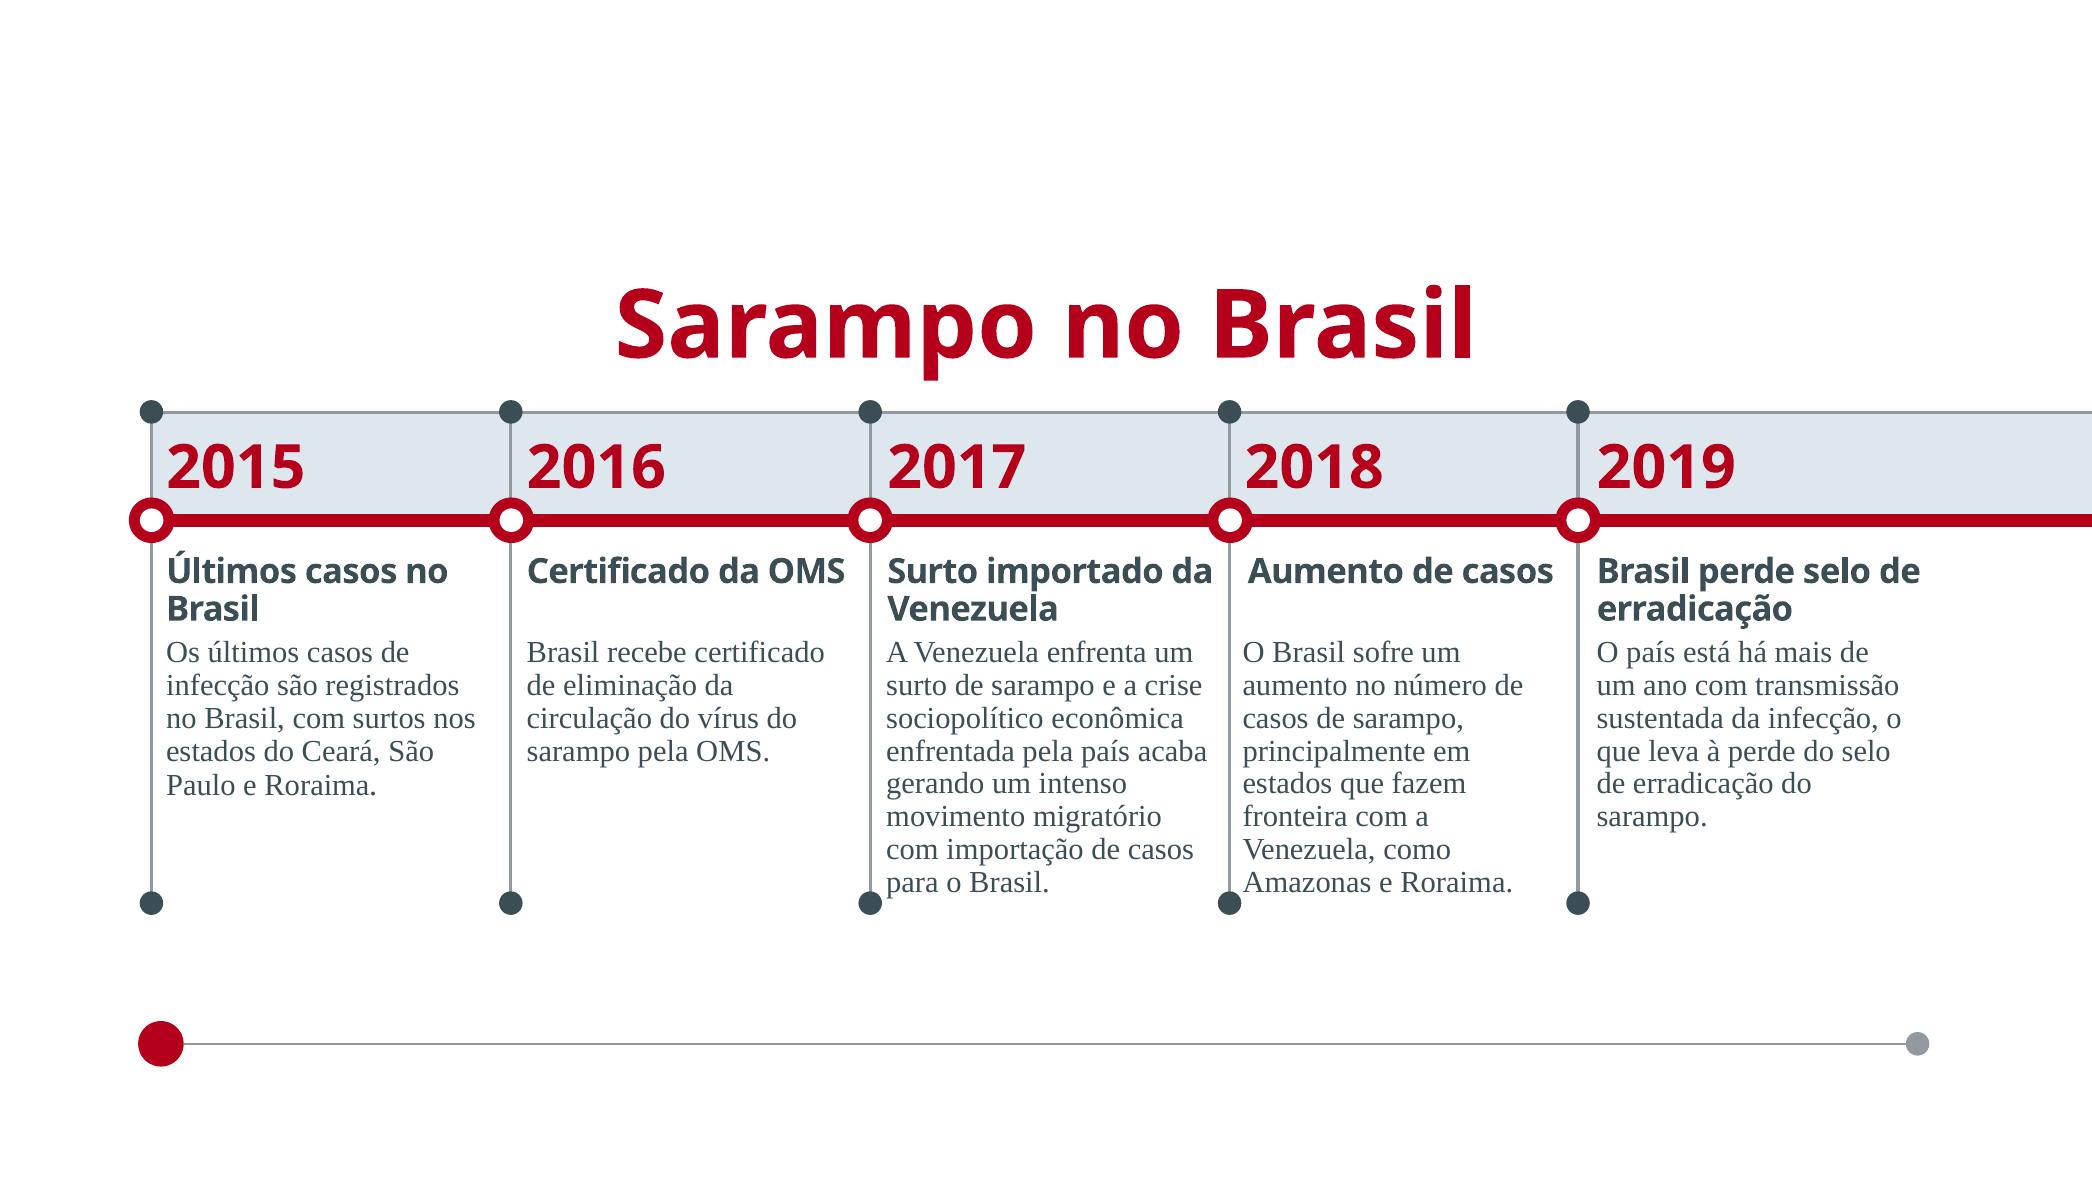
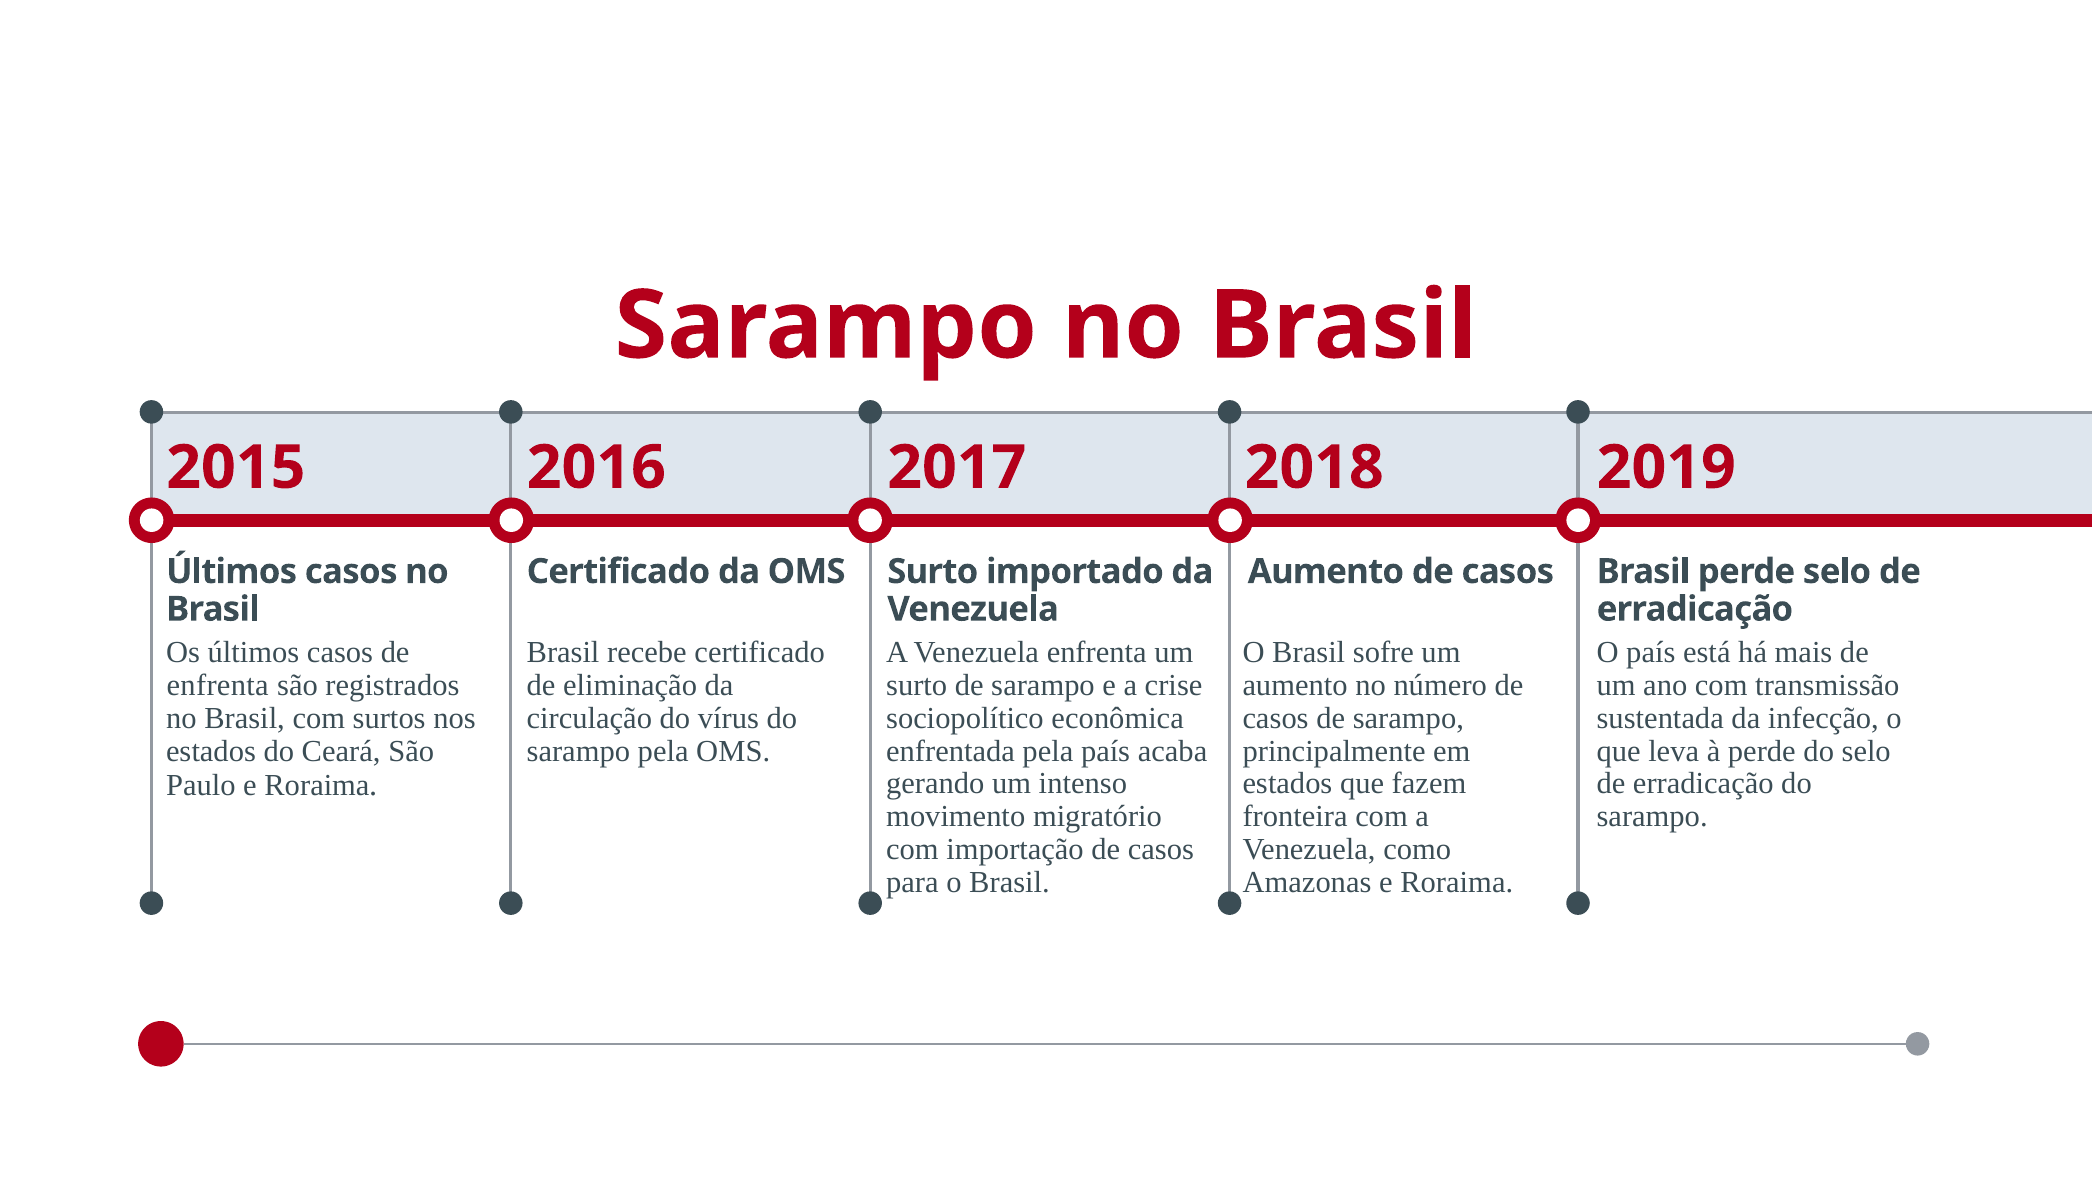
infecção at (218, 685): infecção -> enfrenta
